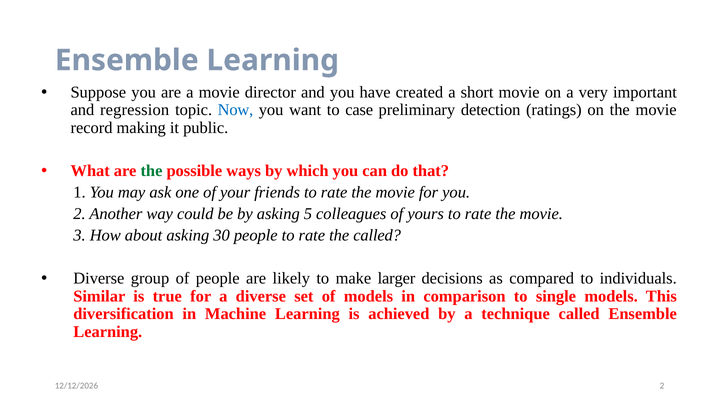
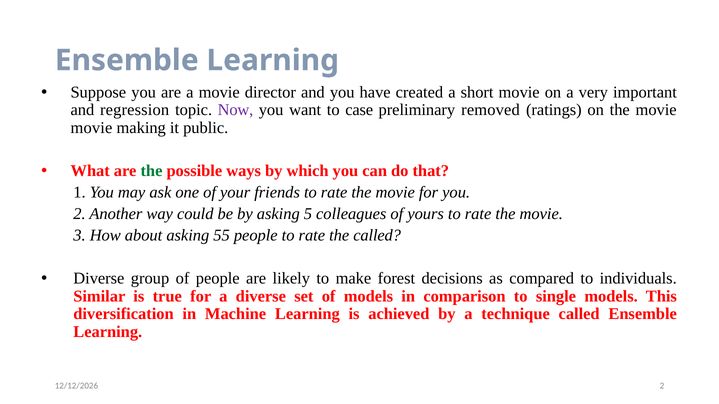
Now colour: blue -> purple
detection: detection -> removed
record at (92, 128): record -> movie
30: 30 -> 55
larger: larger -> forest
